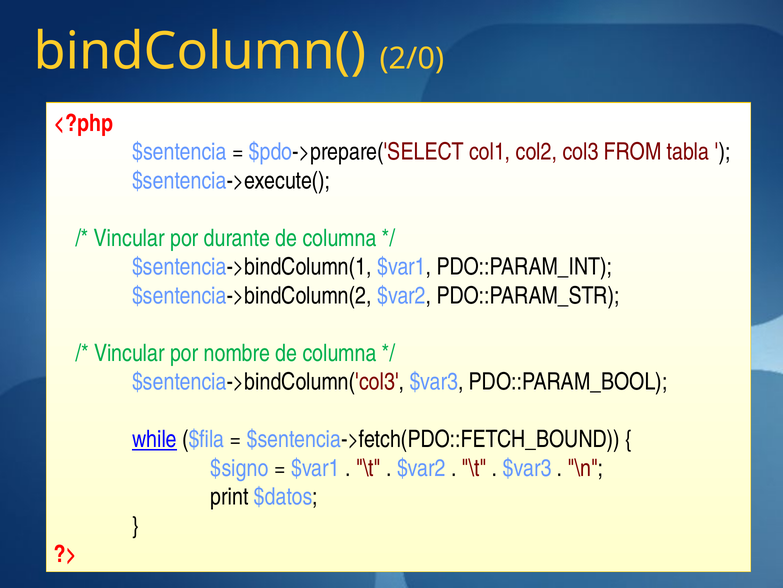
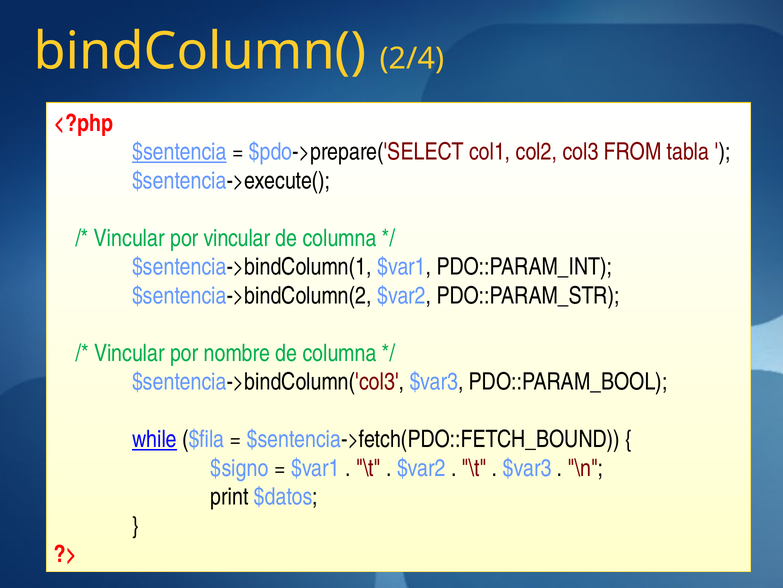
2/0: 2/0 -> 2/4
$sentencia underline: none -> present
por durante: durante -> vincular
